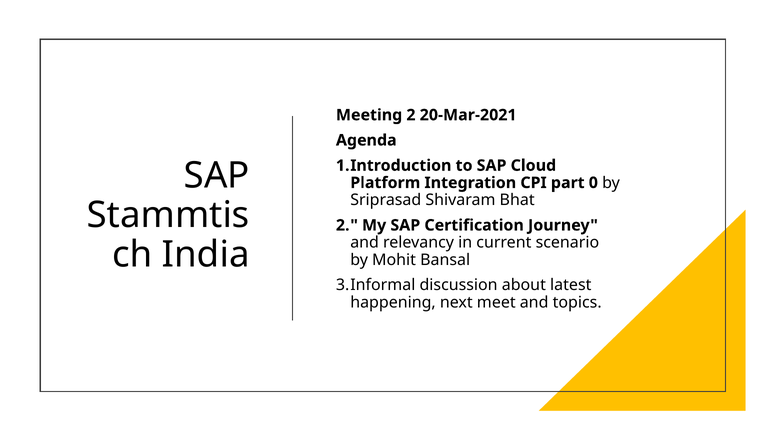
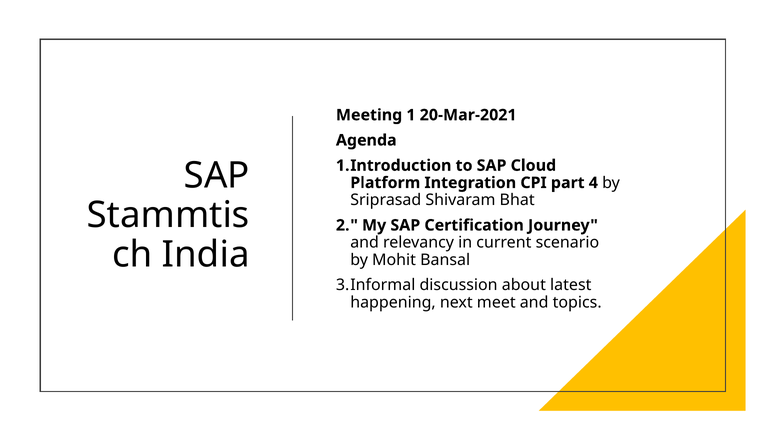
Meeting 2: 2 -> 1
0: 0 -> 4
